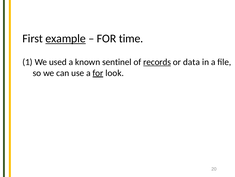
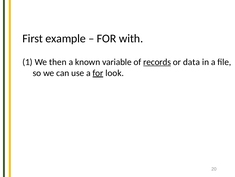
example underline: present -> none
time: time -> with
used: used -> then
sentinel: sentinel -> variable
